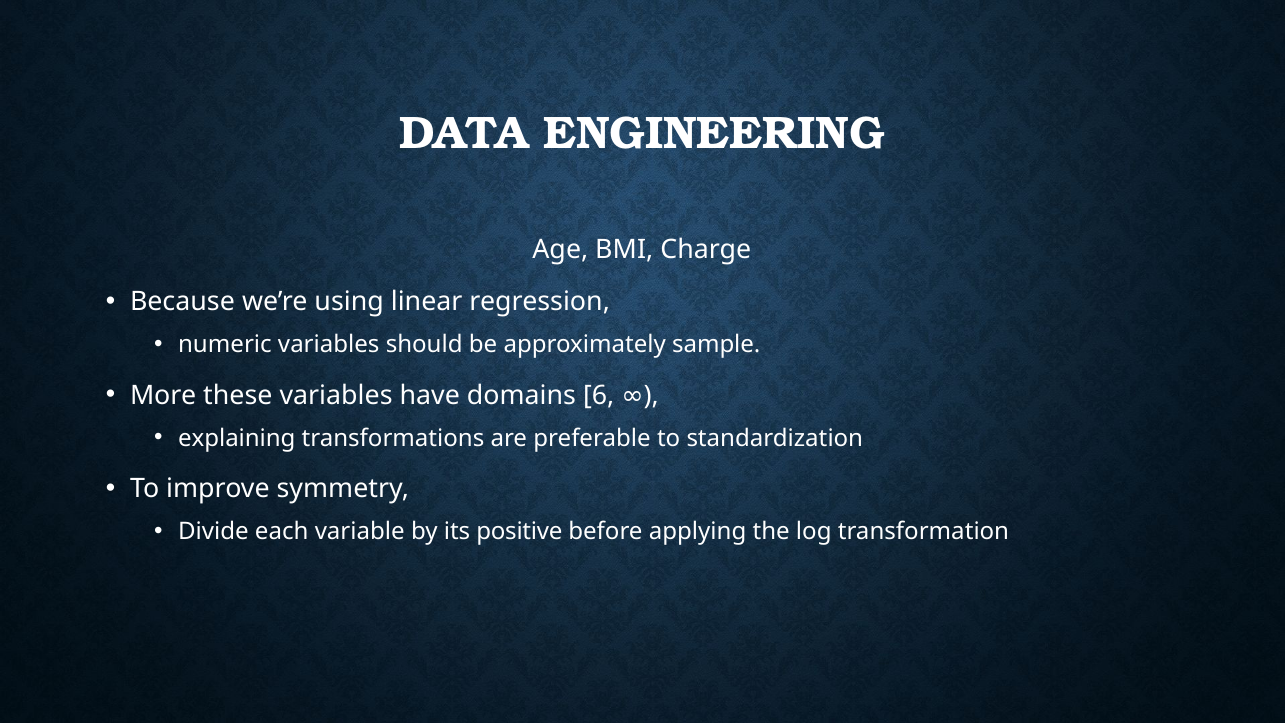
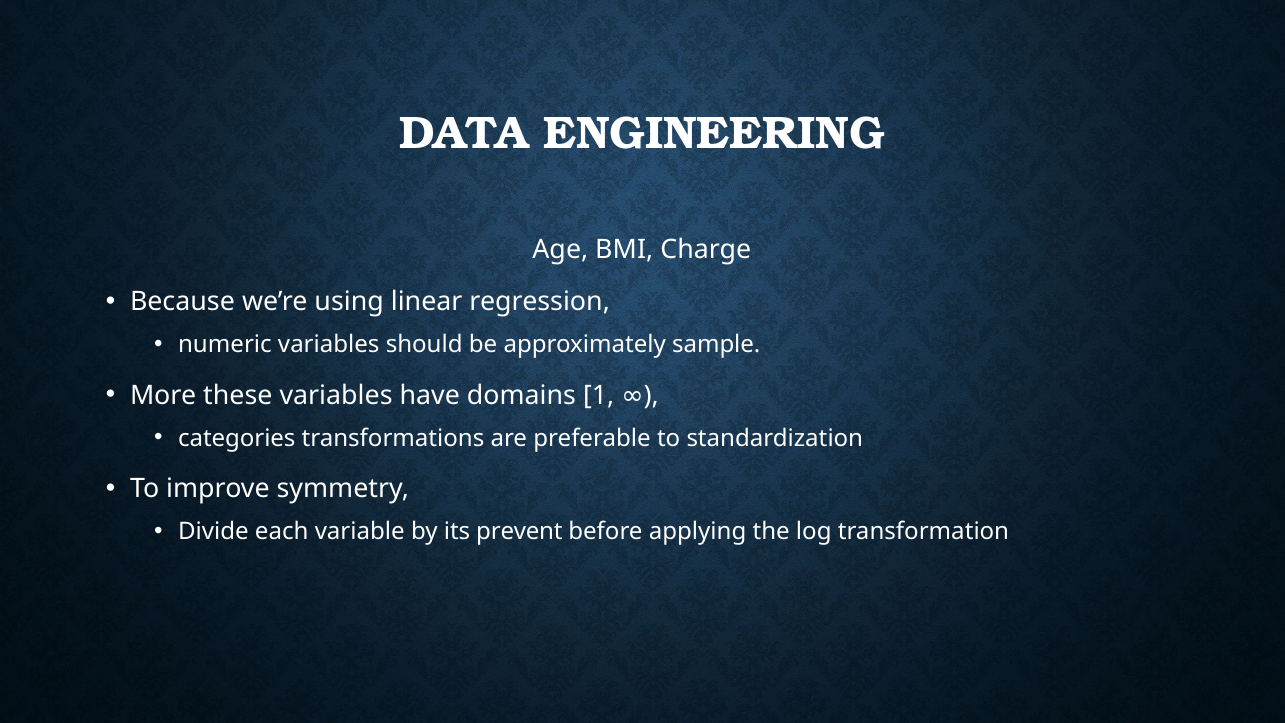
6: 6 -> 1
explaining: explaining -> categories
positive: positive -> prevent
